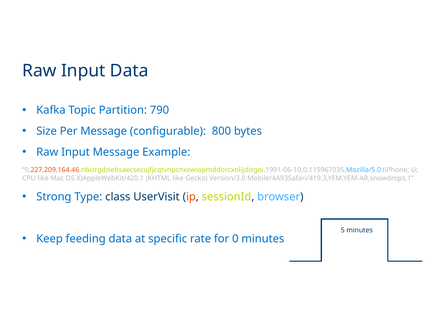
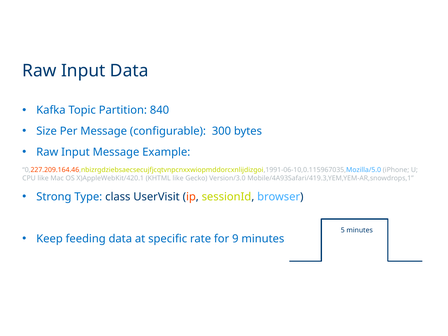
790: 790 -> 840
800: 800 -> 300
0: 0 -> 9
